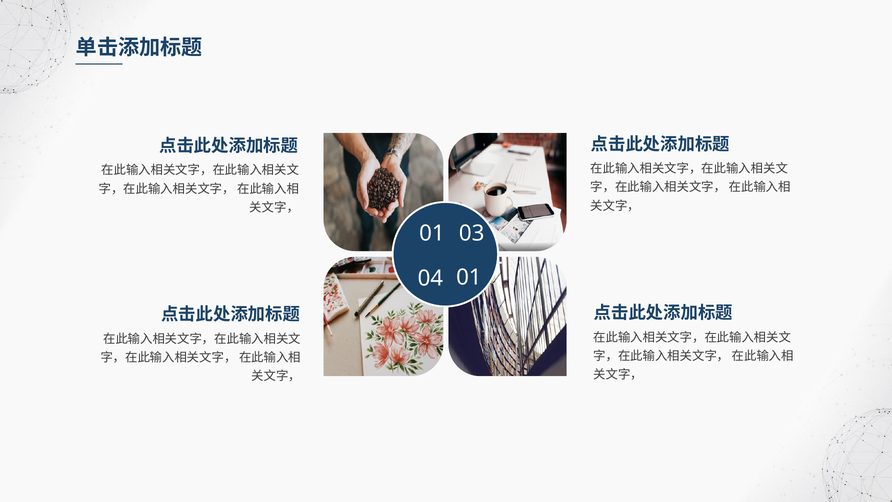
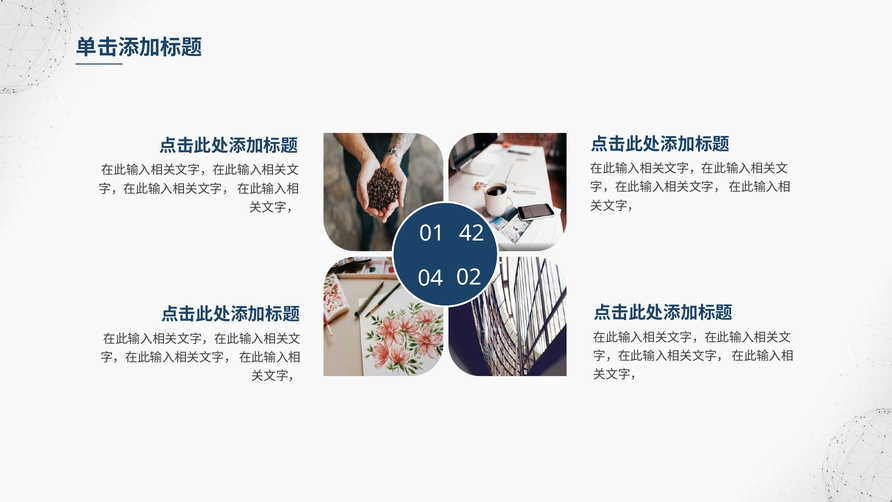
03: 03 -> 42
04 01: 01 -> 02
